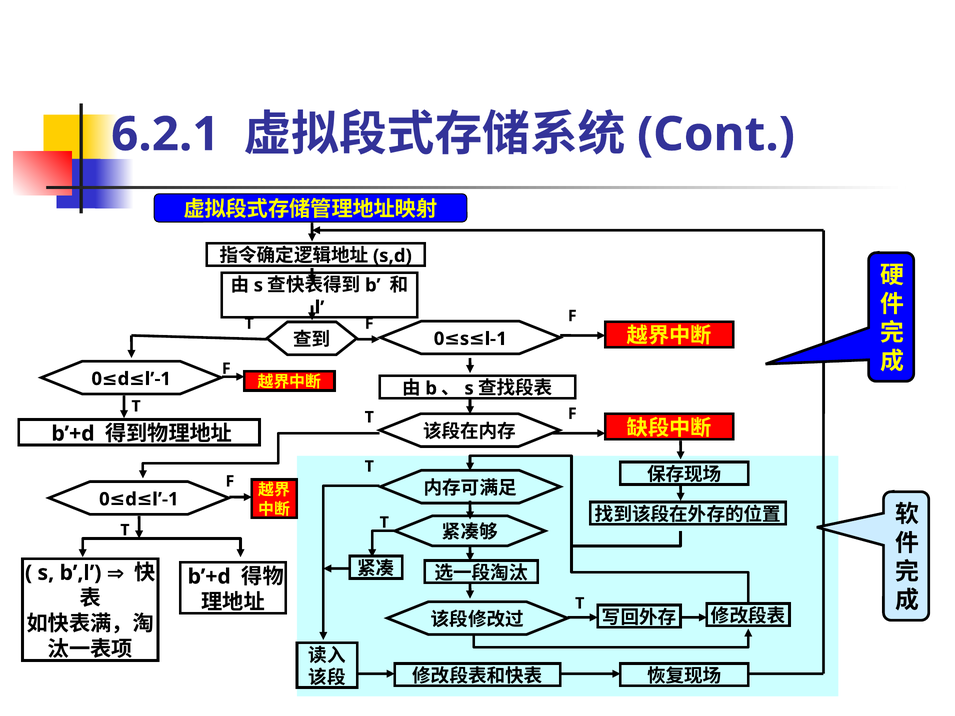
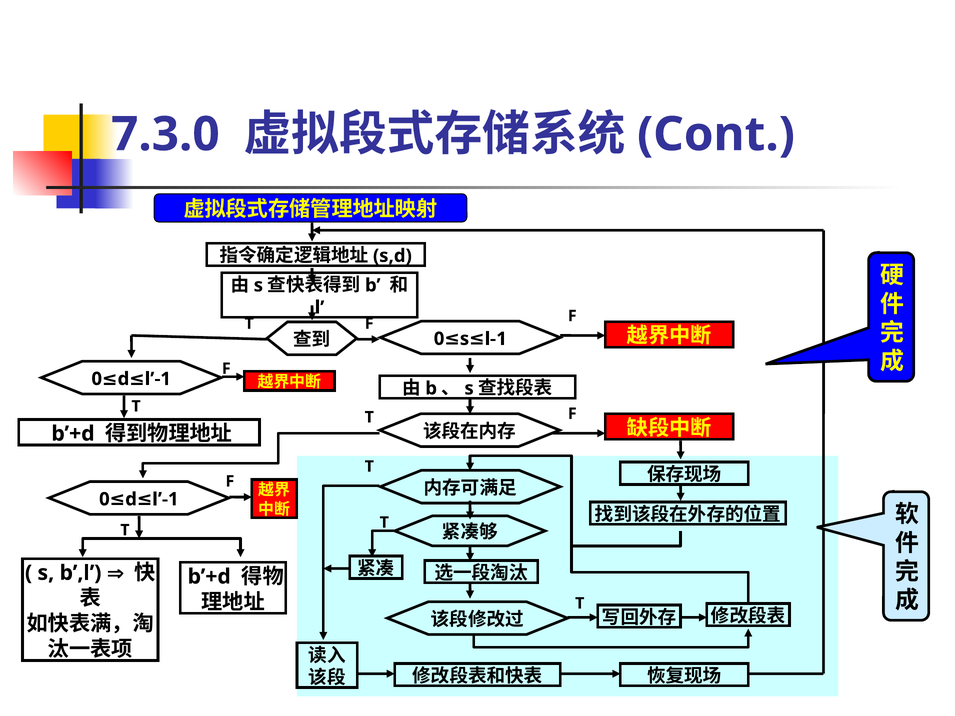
6.2.1: 6.2.1 -> 7.3.0
